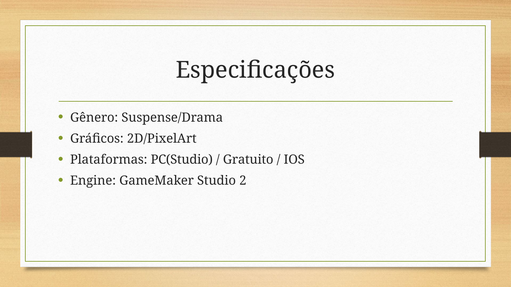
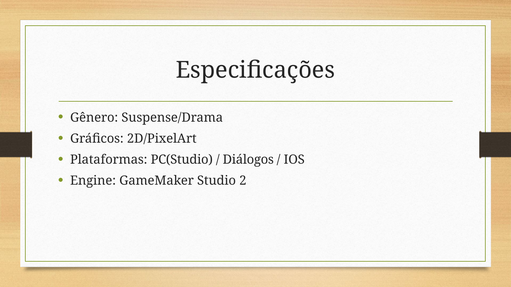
Gratuito: Gratuito -> Diálogos
